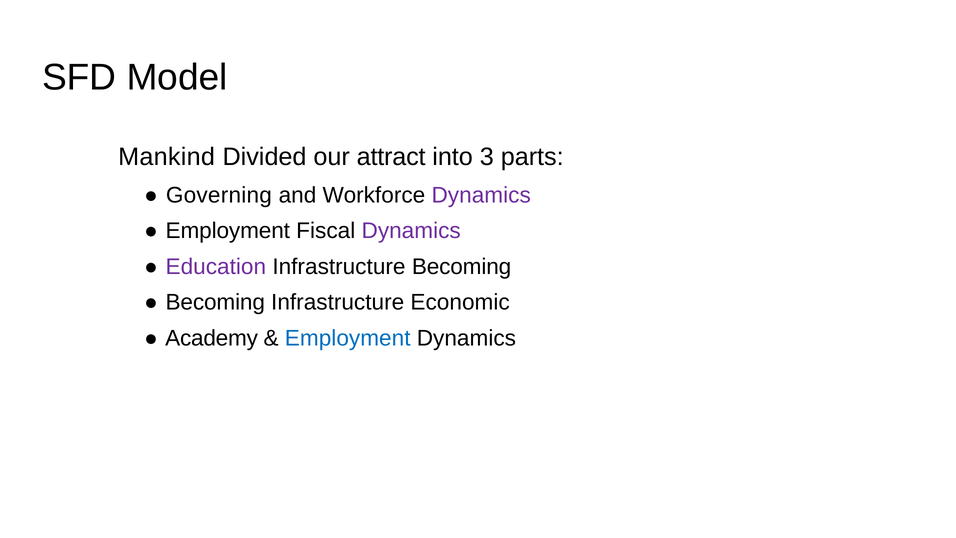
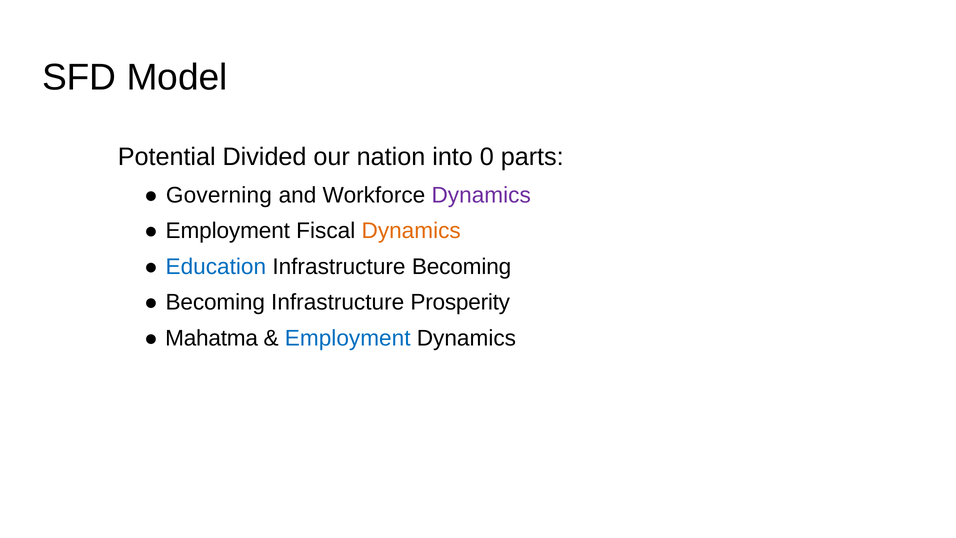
Mankind: Mankind -> Potential
attract: attract -> nation
3: 3 -> 0
Dynamics at (411, 231) colour: purple -> orange
Education colour: purple -> blue
Economic: Economic -> Prosperity
Academy: Academy -> Mahatma
